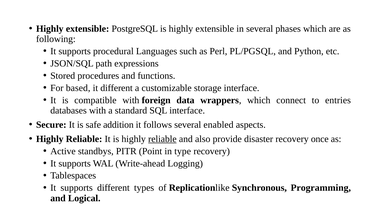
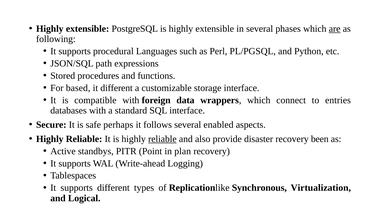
are underline: none -> present
addition: addition -> perhaps
once: once -> been
type: type -> plan
Programming: Programming -> Virtualization
